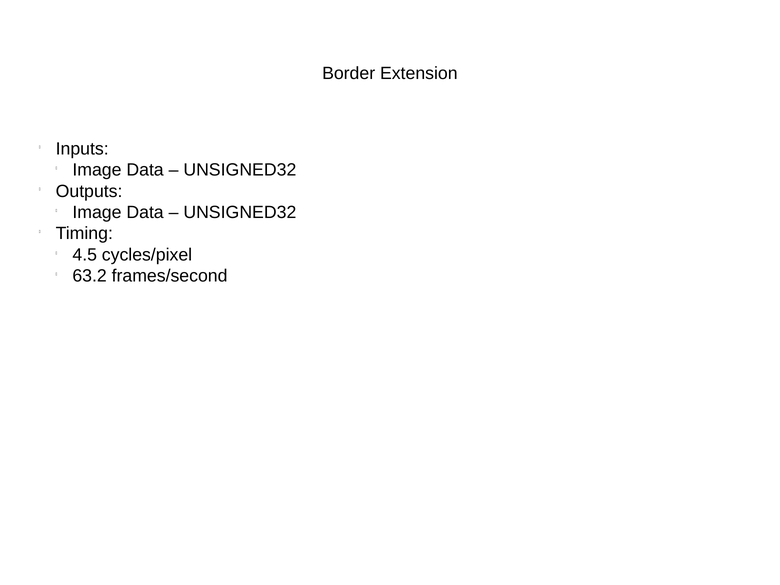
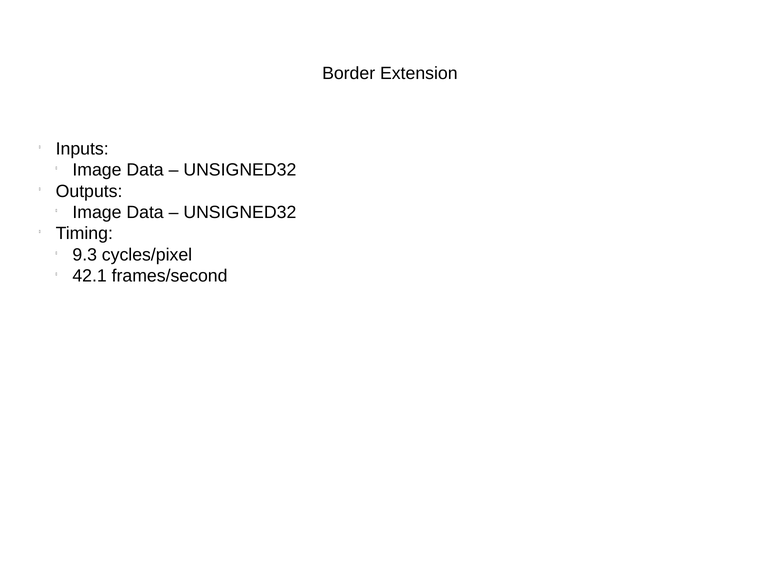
4.5: 4.5 -> 9.3
63.2: 63.2 -> 42.1
